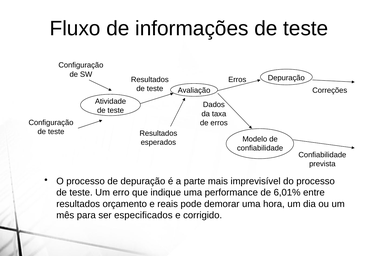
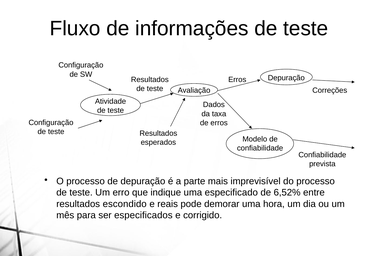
performance: performance -> especificado
6,01%: 6,01% -> 6,52%
orçamento: orçamento -> escondido
